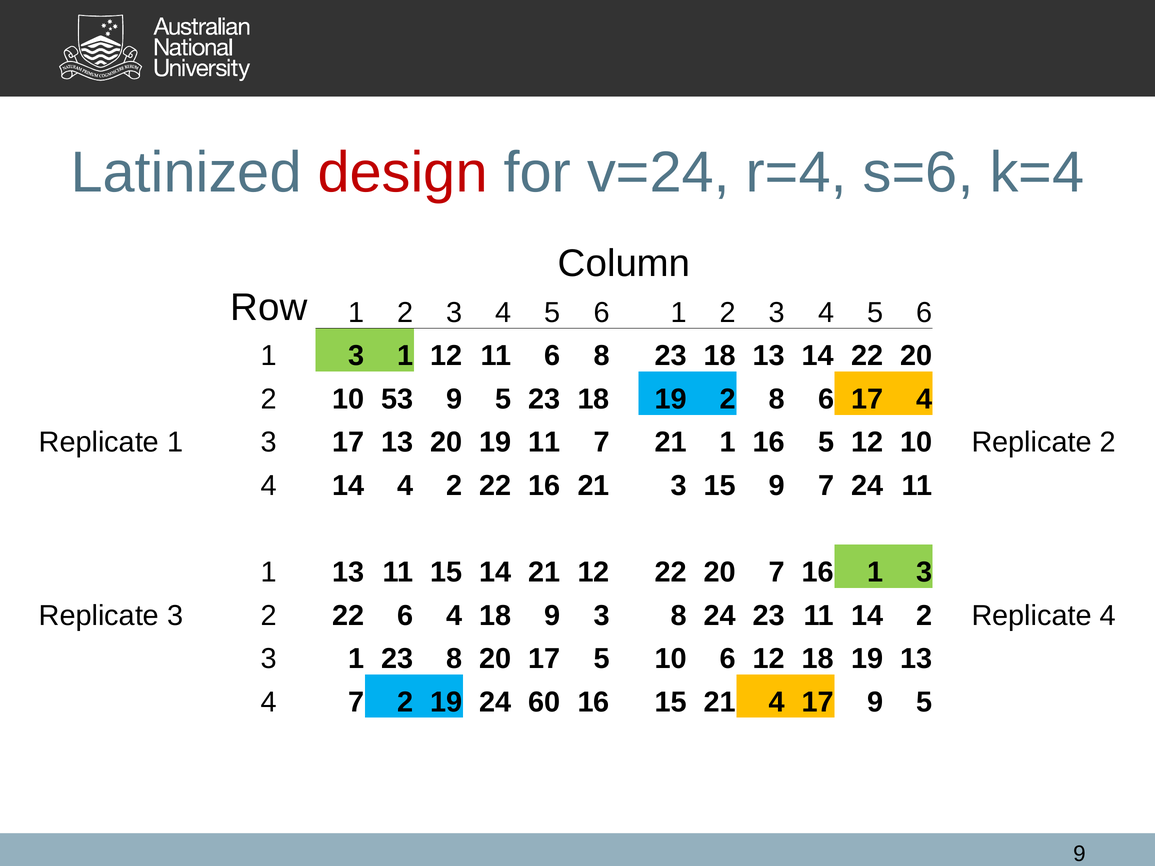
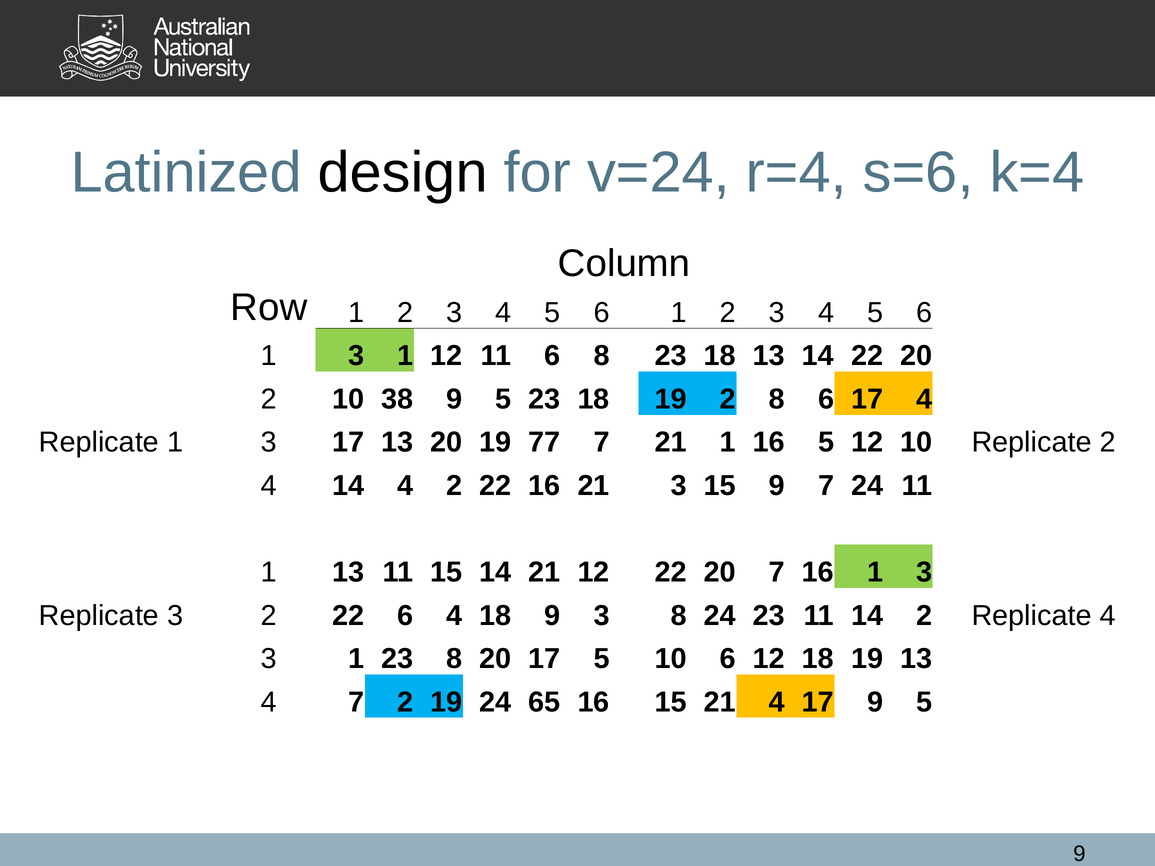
design colour: red -> black
53: 53 -> 38
19 11: 11 -> 77
60: 60 -> 65
